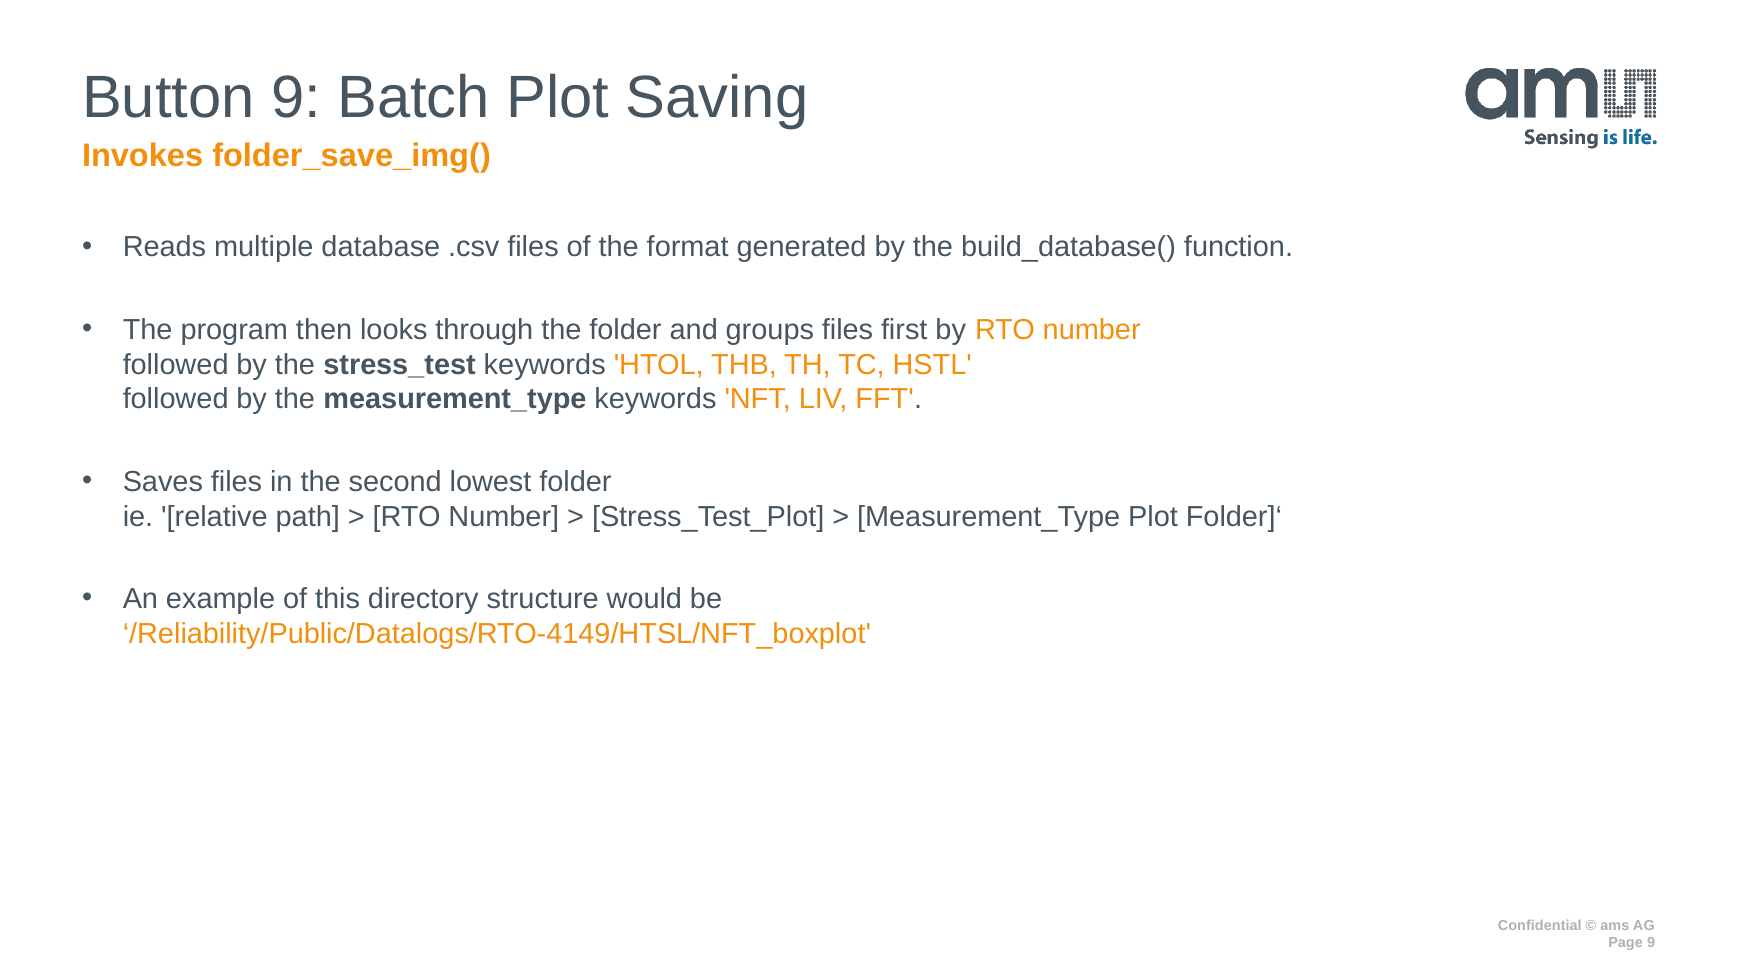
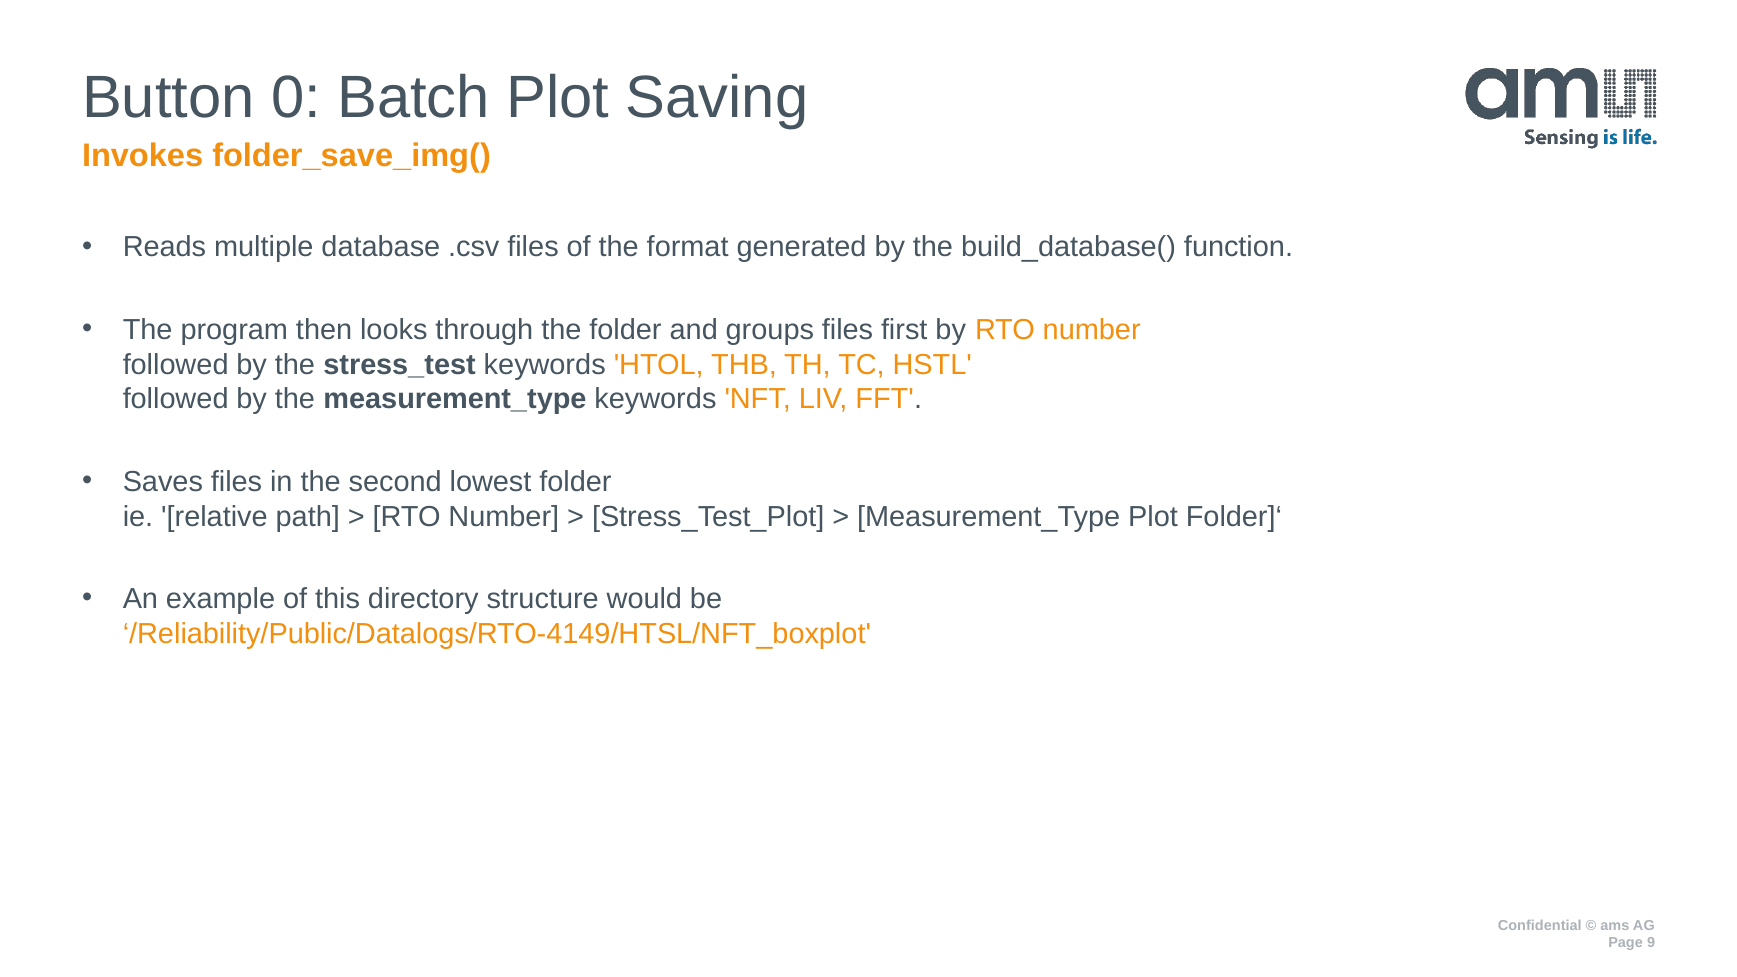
Button 9: 9 -> 0
